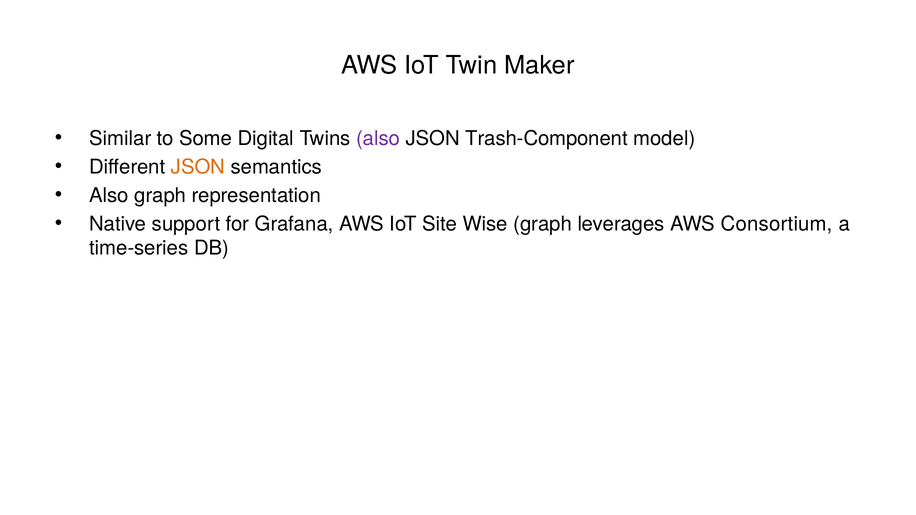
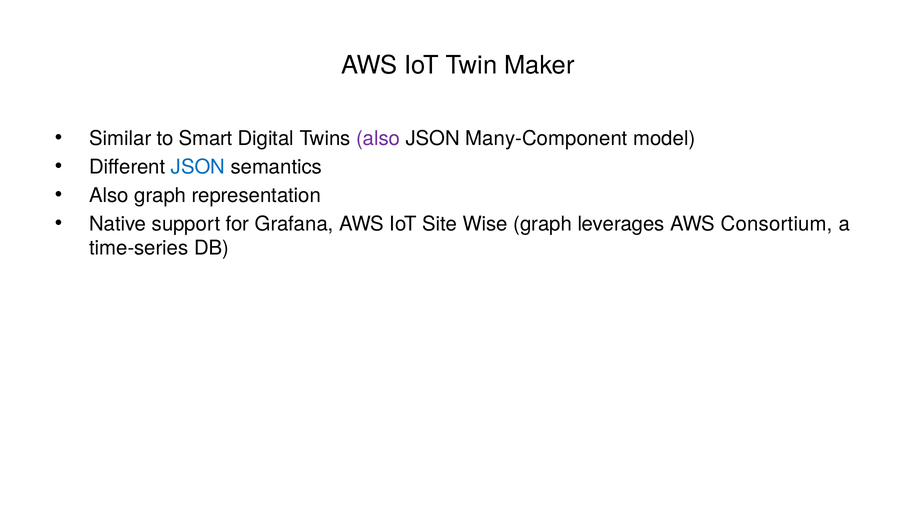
Some: Some -> Smart
Trash-Component: Trash-Component -> Many-Component
JSON at (198, 167) colour: orange -> blue
